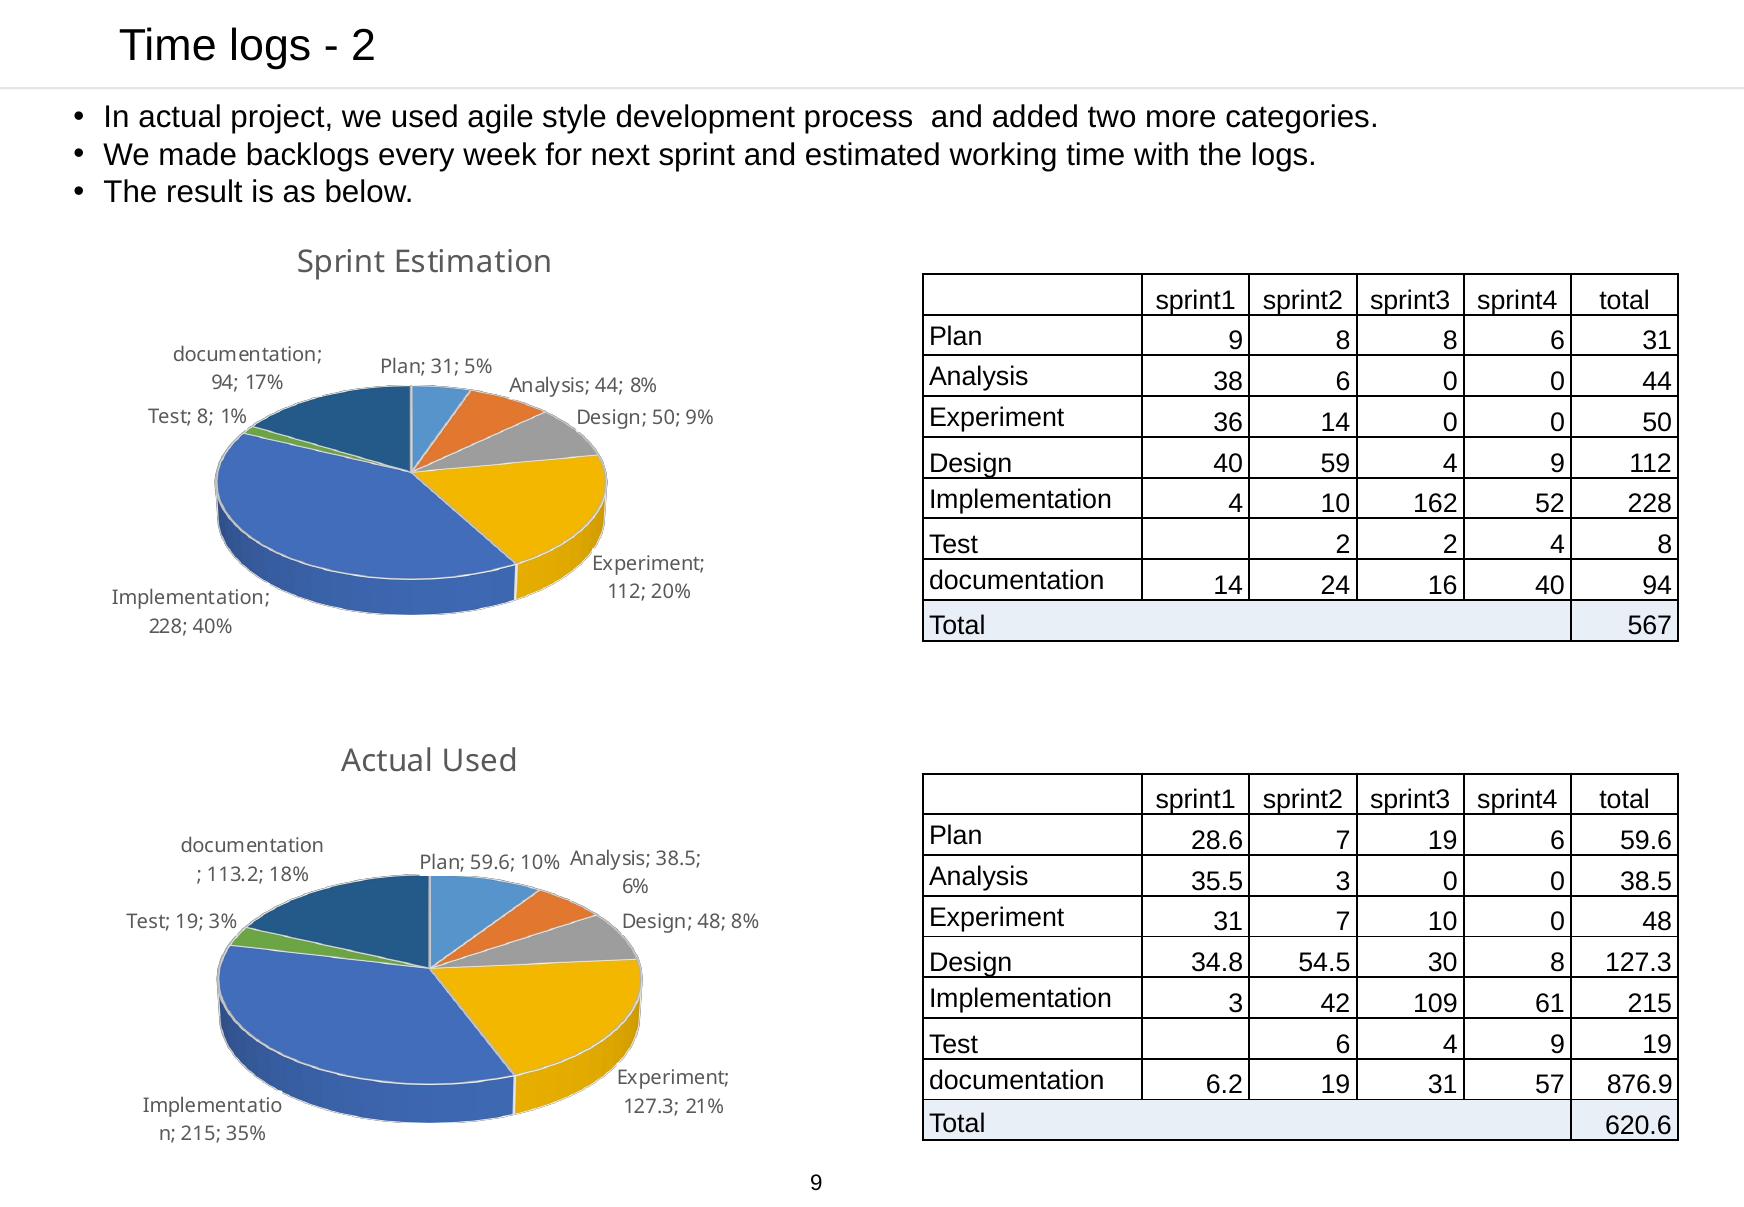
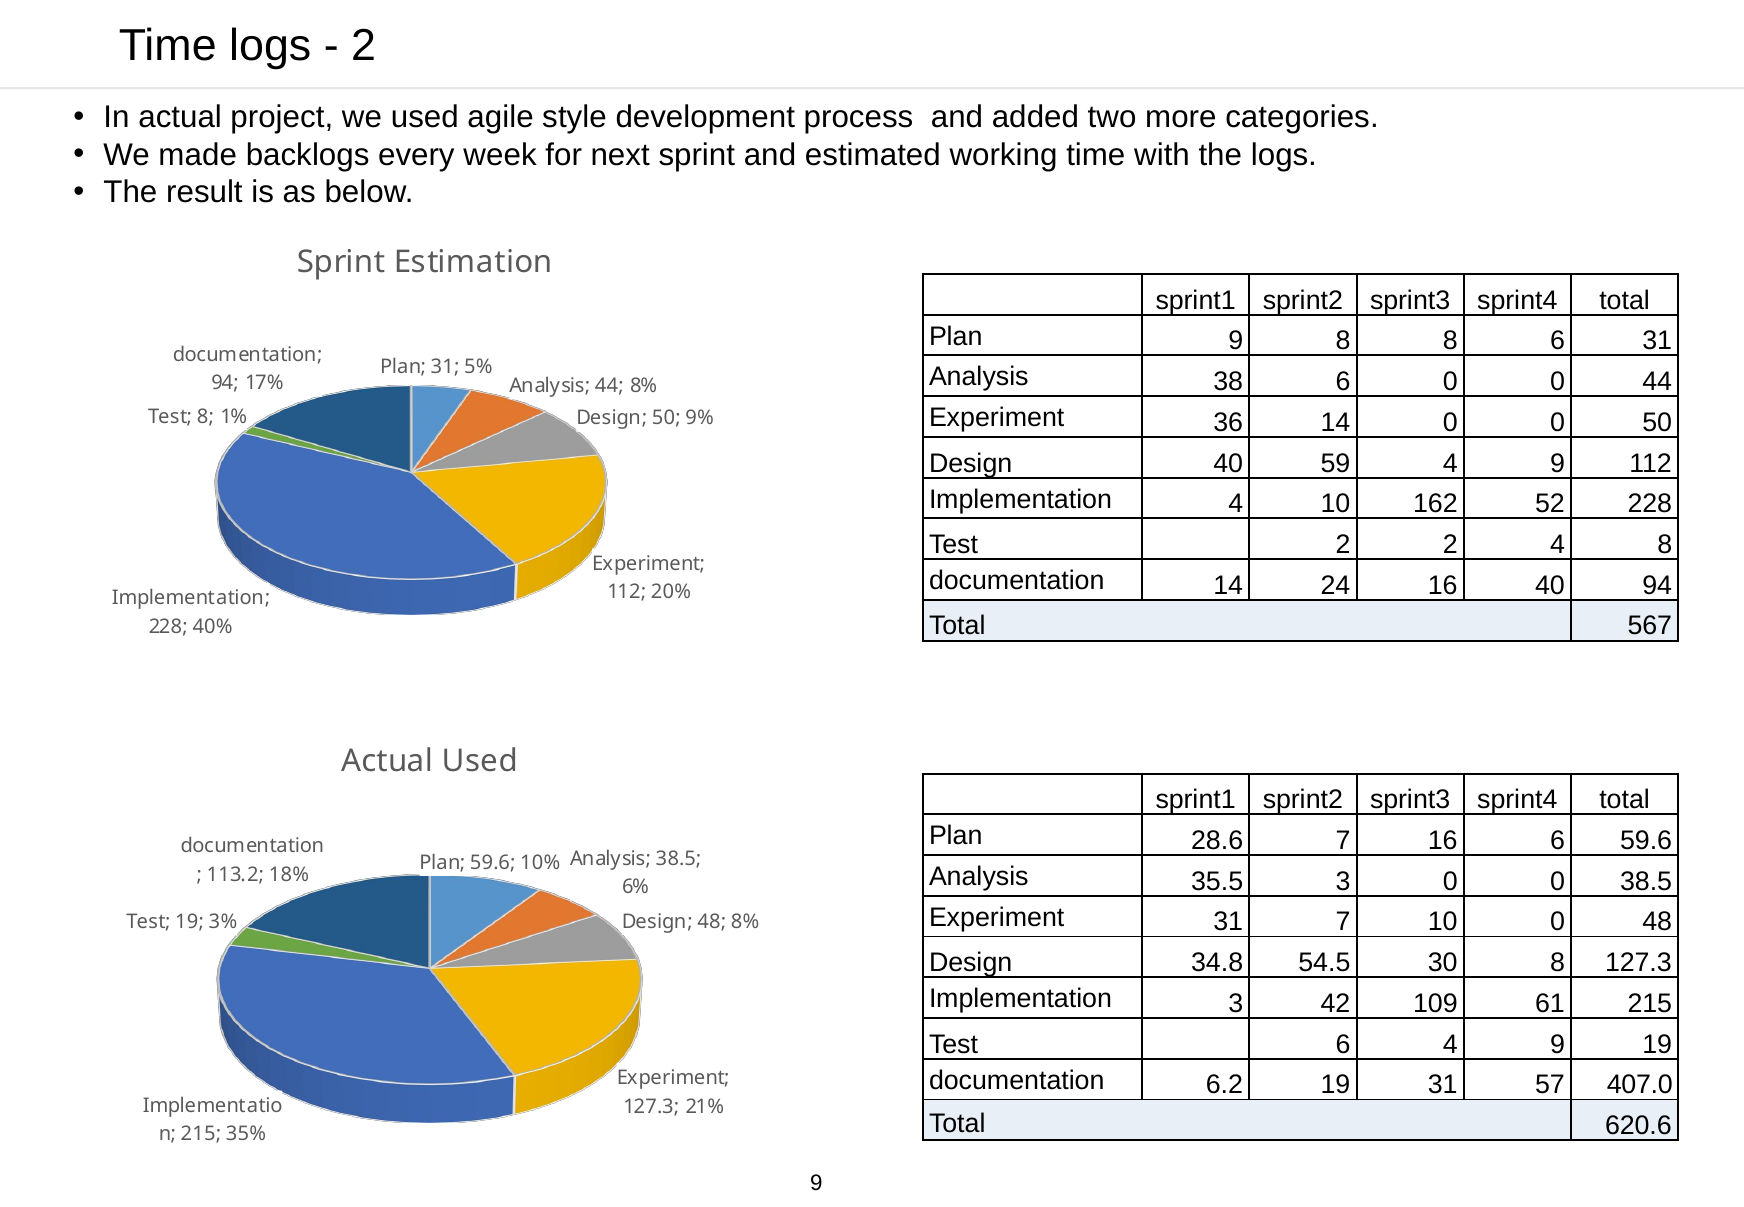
7 19: 19 -> 16
876.9: 876.9 -> 407.0
